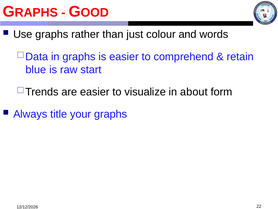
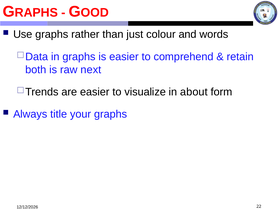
blue: blue -> both
start: start -> next
